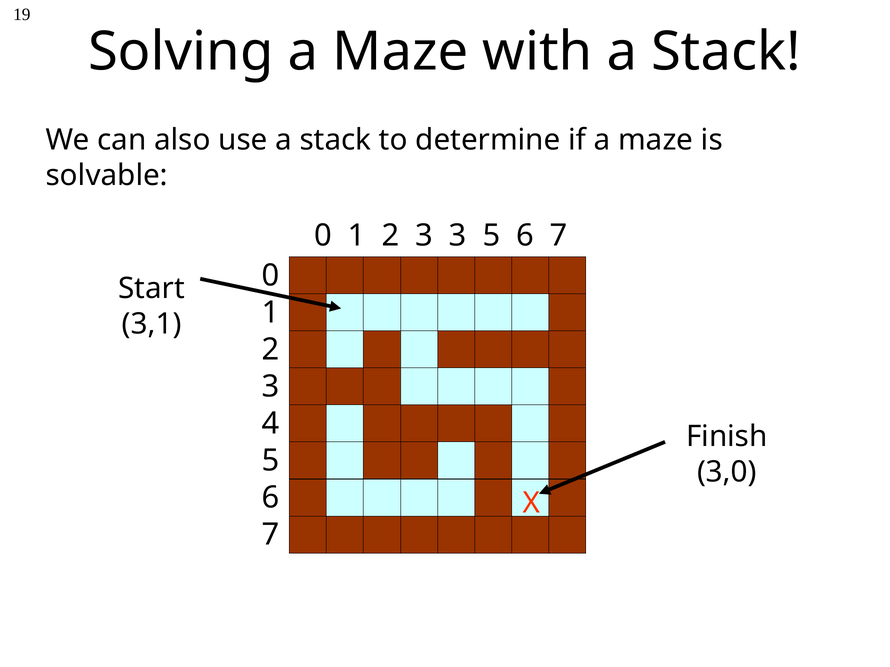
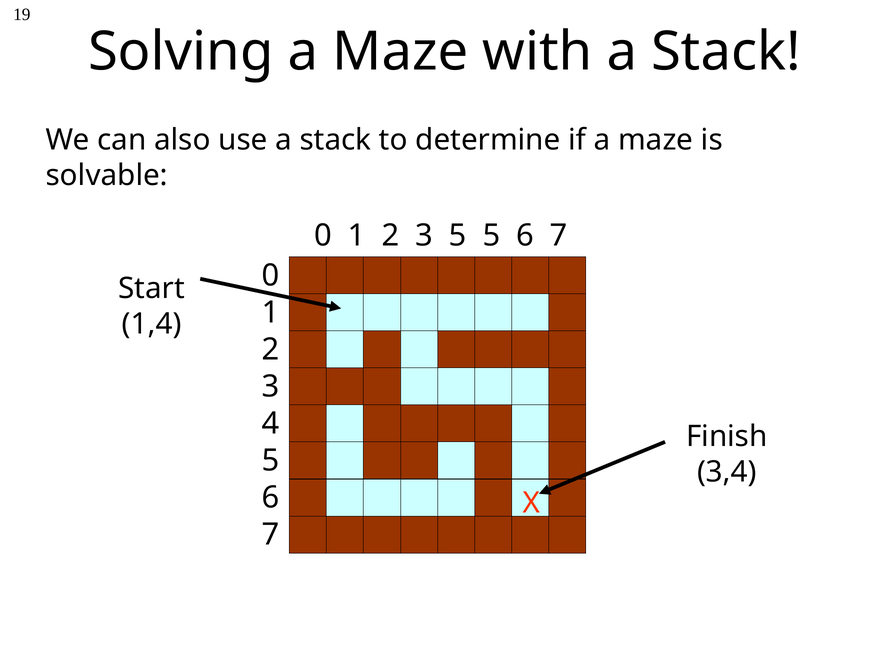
3 3: 3 -> 5
3,1: 3,1 -> 1,4
3,0: 3,0 -> 3,4
